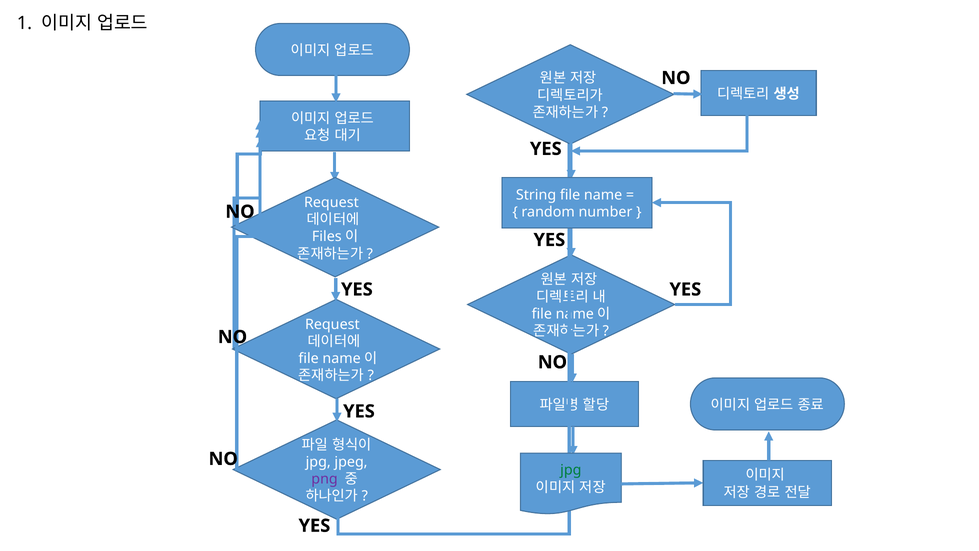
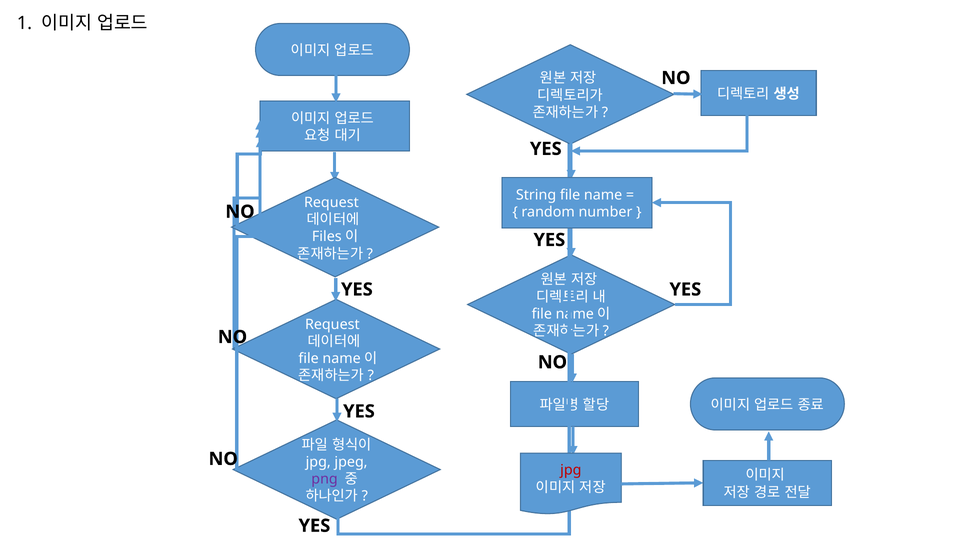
jpg at (571, 470) colour: green -> red
